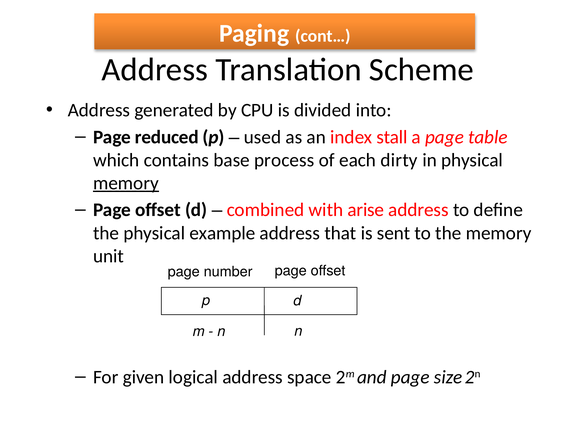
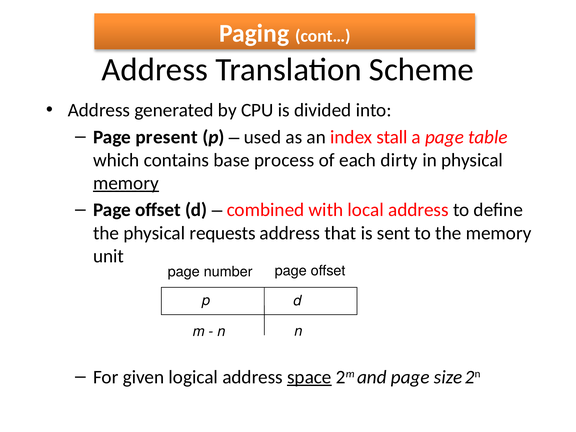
reduced: reduced -> present
arise: arise -> local
example: example -> requests
space underline: none -> present
